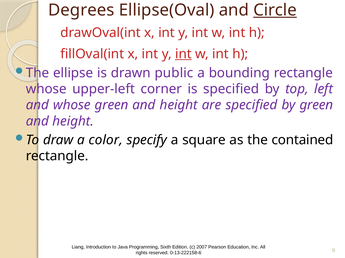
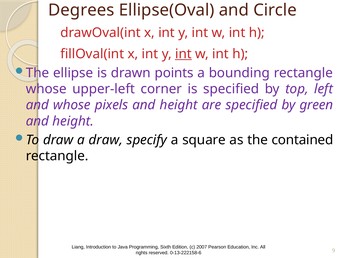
Circle underline: present -> none
public: public -> points
whose green: green -> pixels
a color: color -> draw
